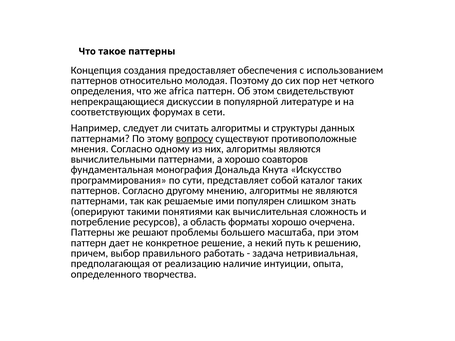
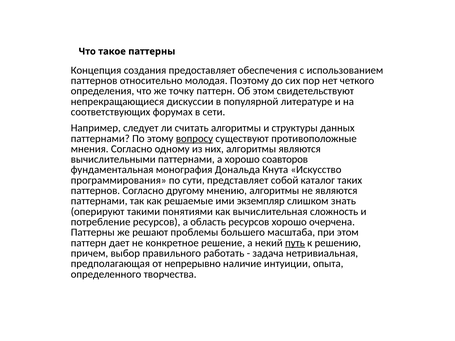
africa: africa -> точку
популярен: популярен -> экземпляр
область форматы: форматы -> ресурсов
путь underline: none -> present
реализацию: реализацию -> непрерывно
